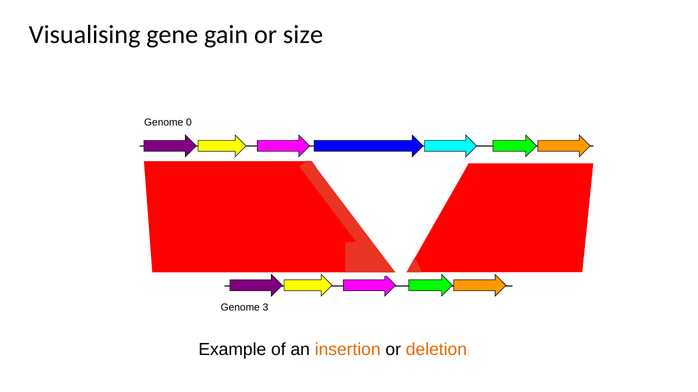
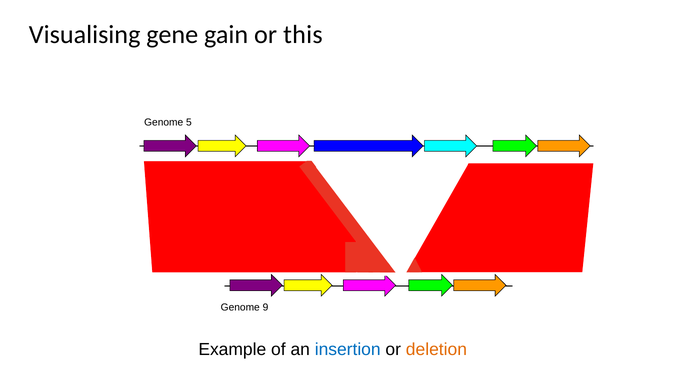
size: size -> this
0: 0 -> 5
3: 3 -> 9
insertion colour: orange -> blue
